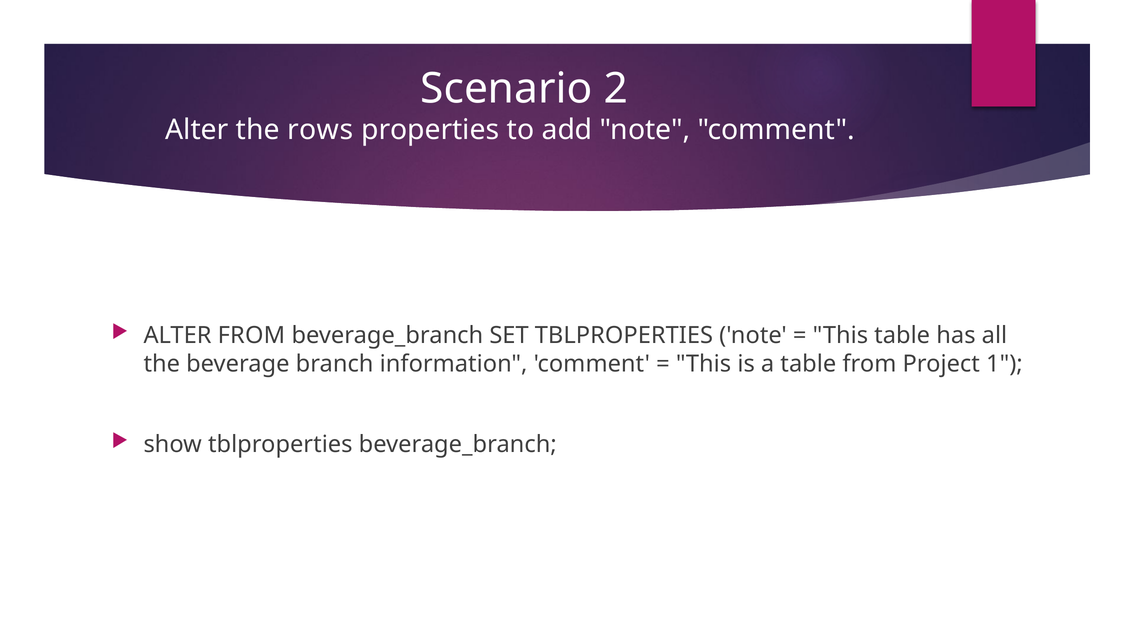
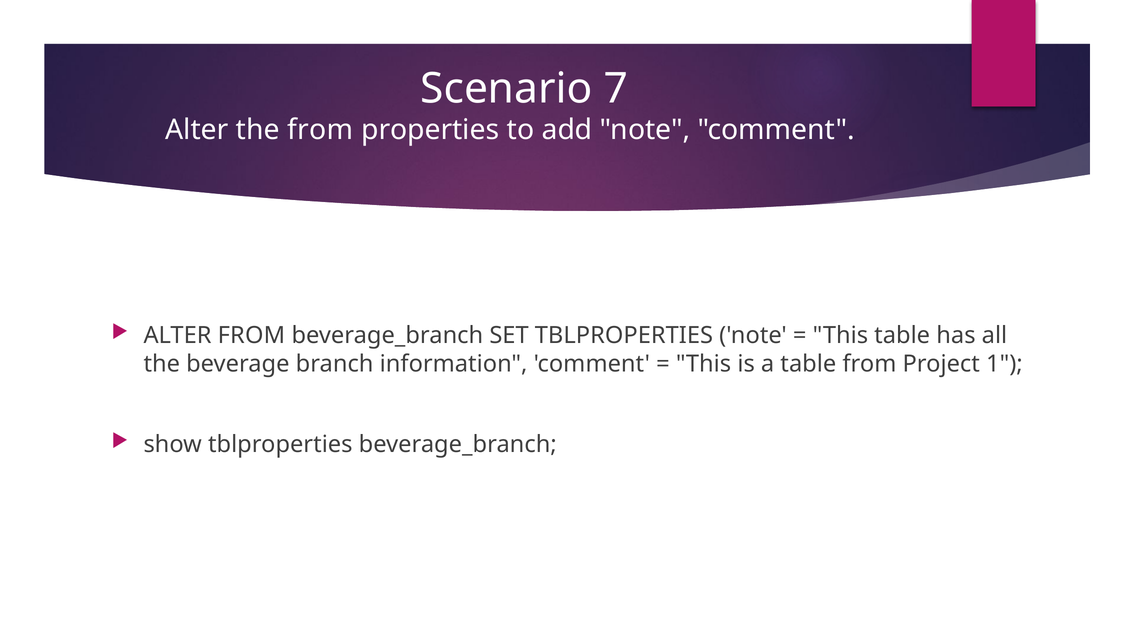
2: 2 -> 7
the rows: rows -> from
